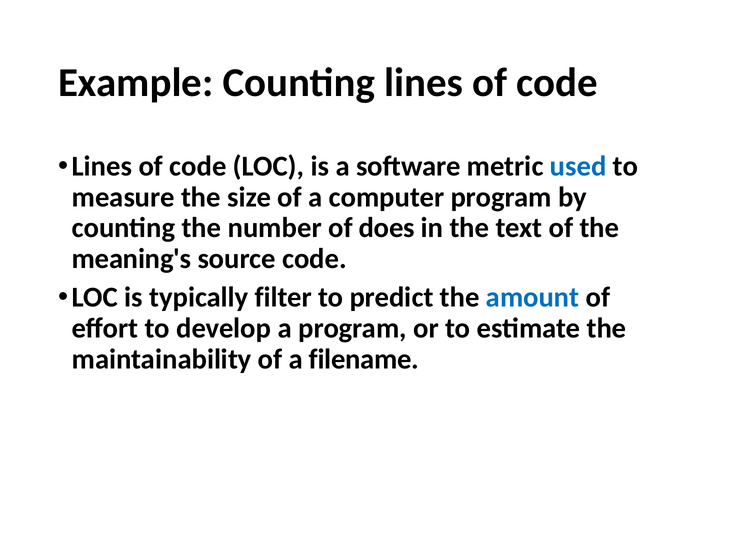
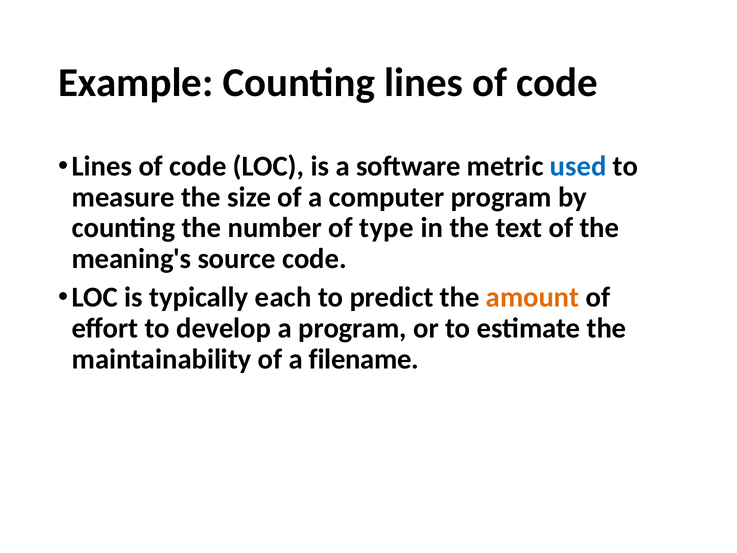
does: does -> type
filter: filter -> each
amount colour: blue -> orange
